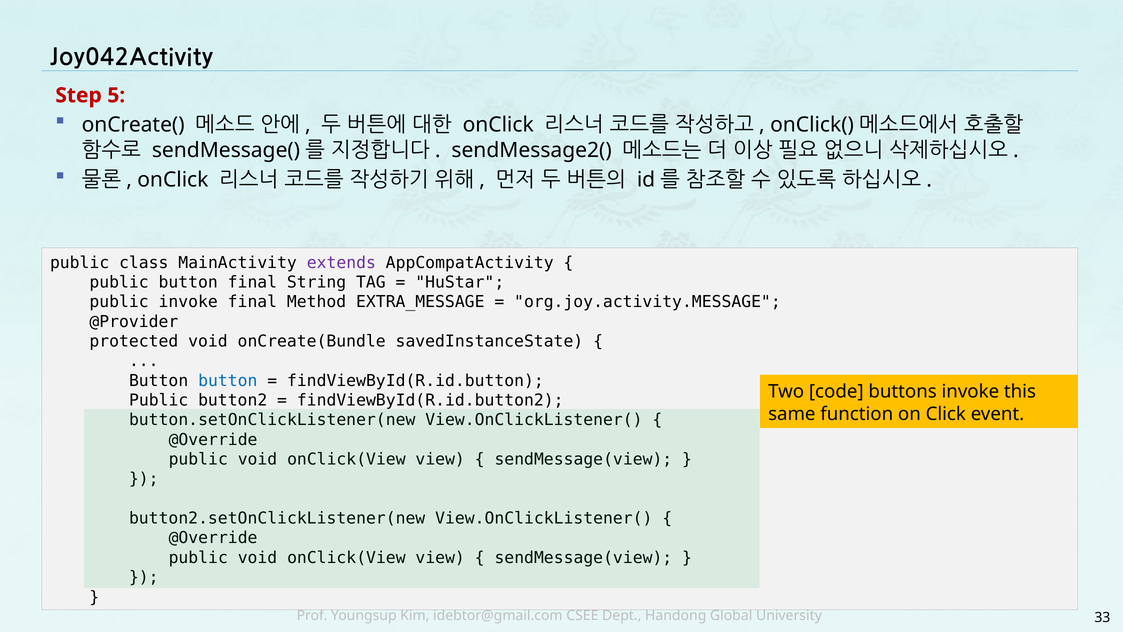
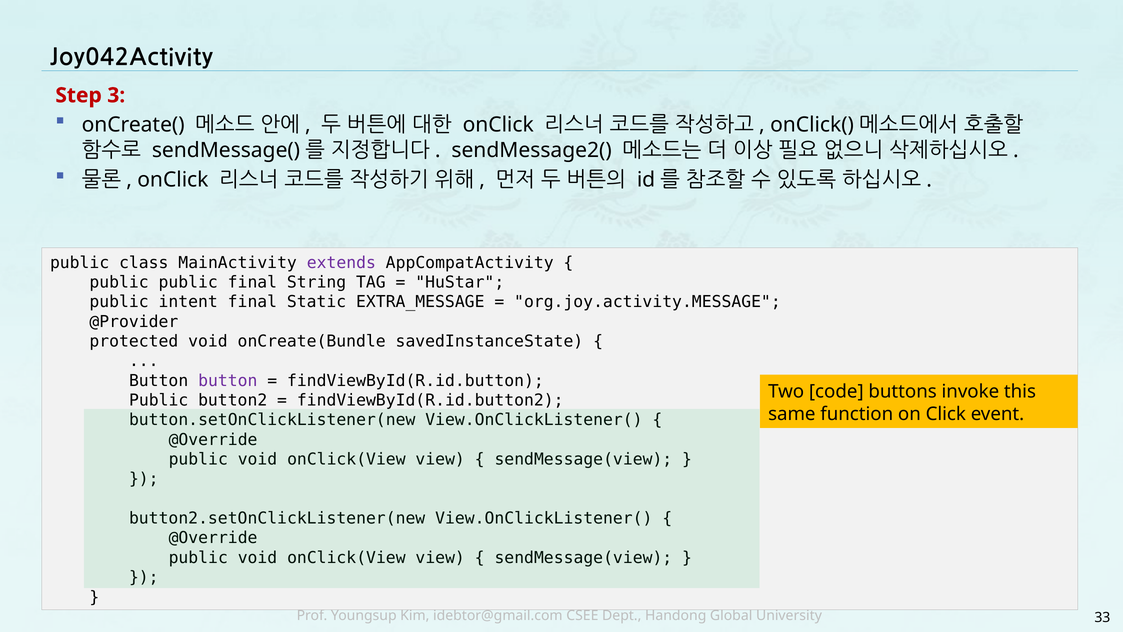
5: 5 -> 3
public button: button -> public
public invoke: invoke -> intent
Method: Method -> Static
button at (228, 381) colour: blue -> purple
